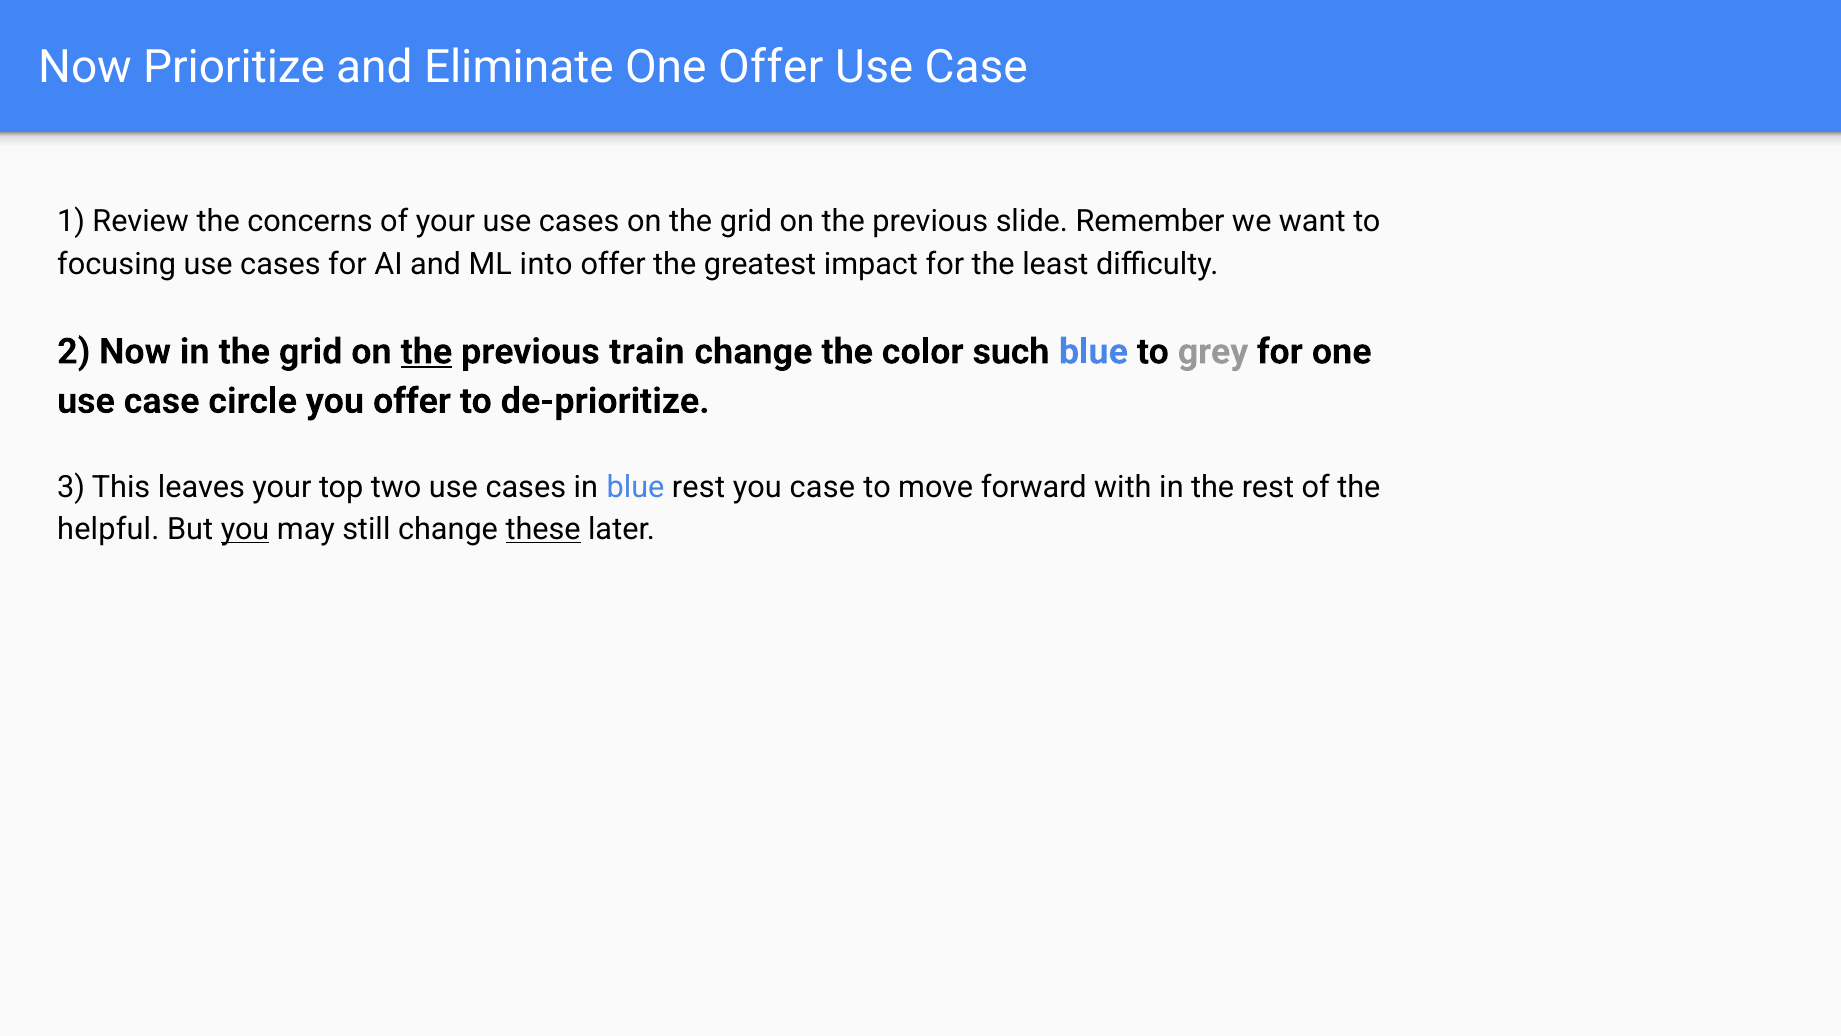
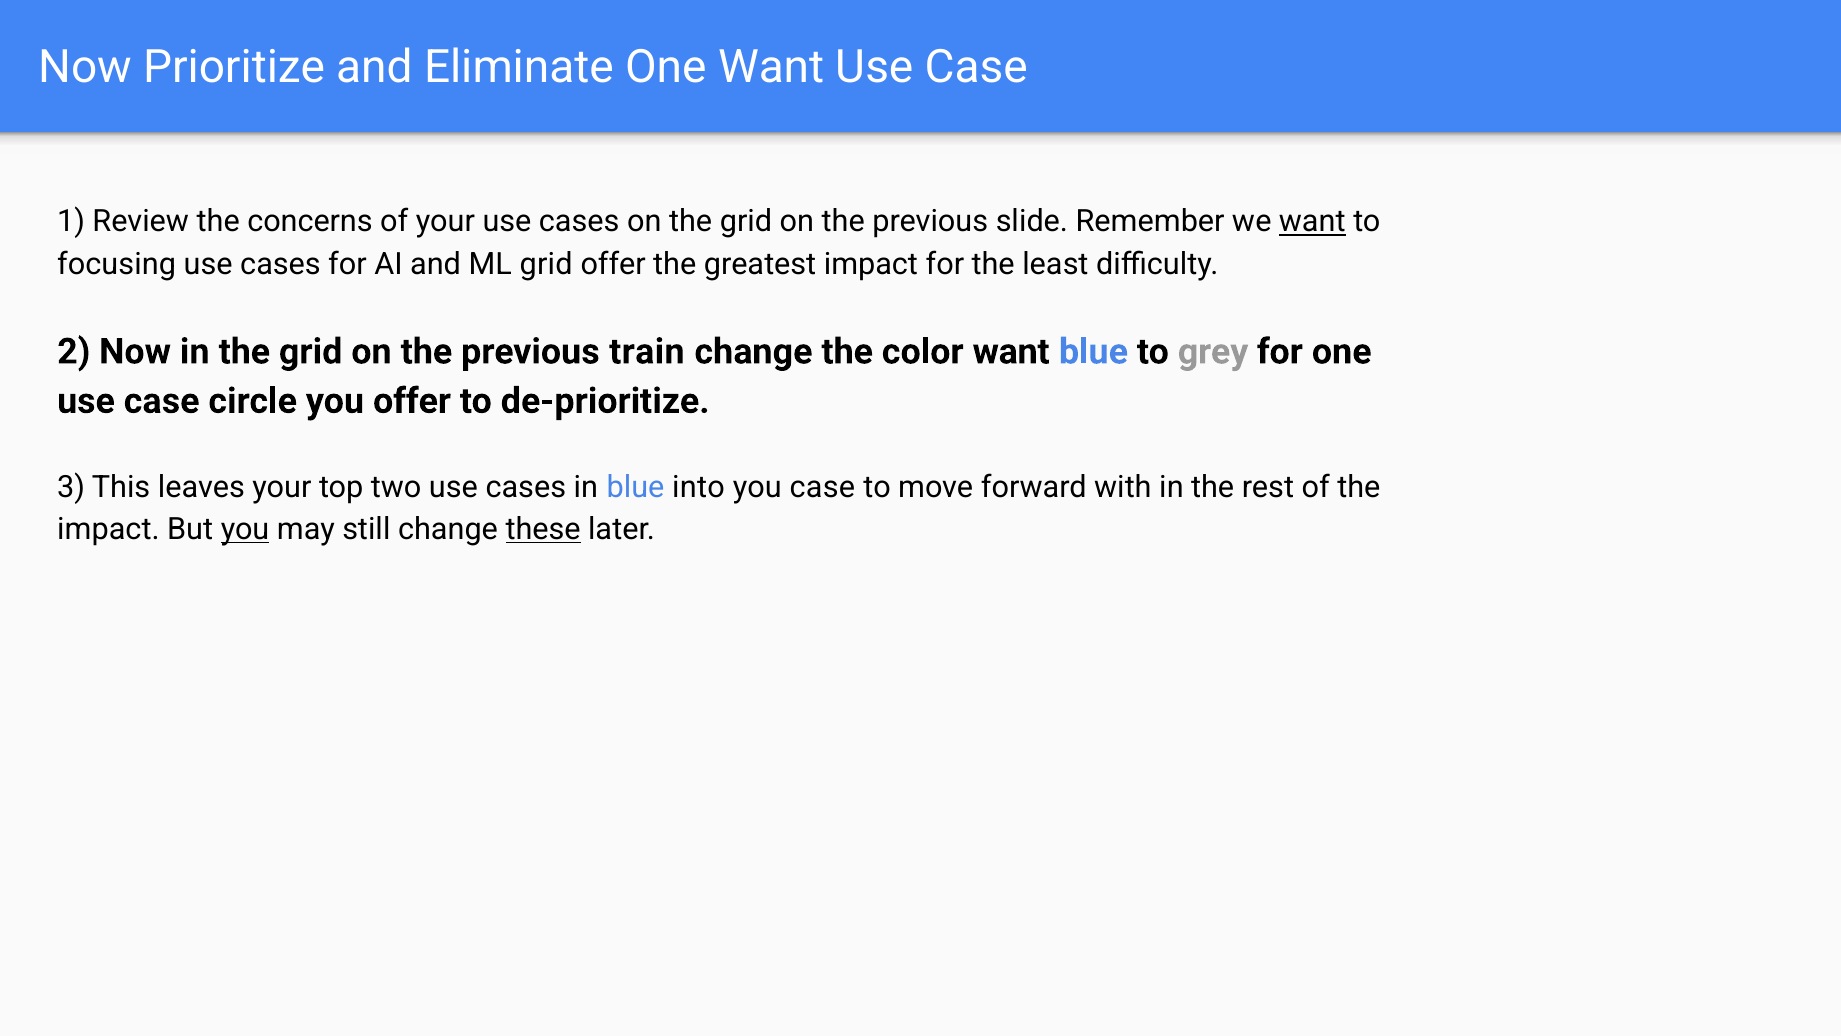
One Offer: Offer -> Want
want at (1312, 222) underline: none -> present
ML into: into -> grid
the at (426, 352) underline: present -> none
color such: such -> want
blue rest: rest -> into
helpful at (108, 529): helpful -> impact
